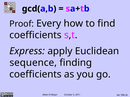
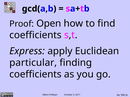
Every: Every -> Open
sequence: sequence -> particular
